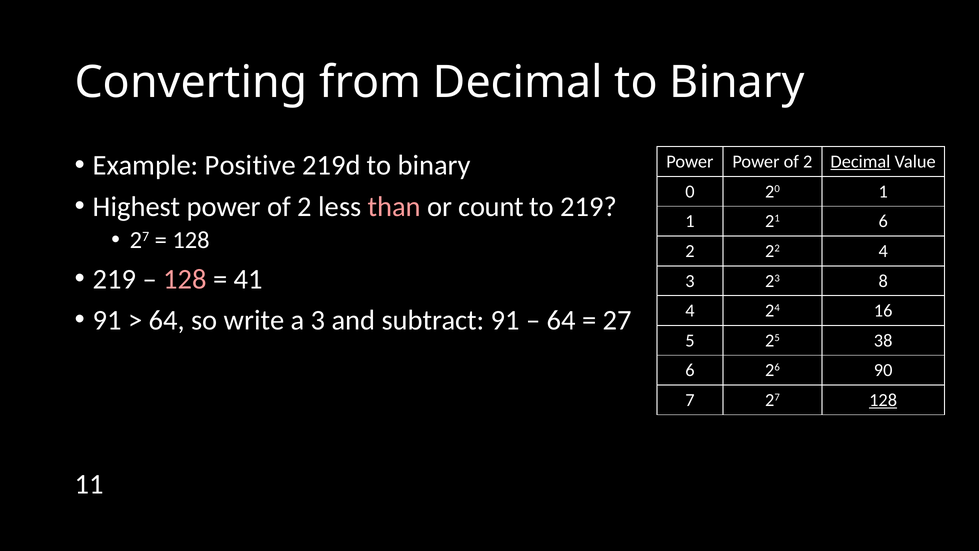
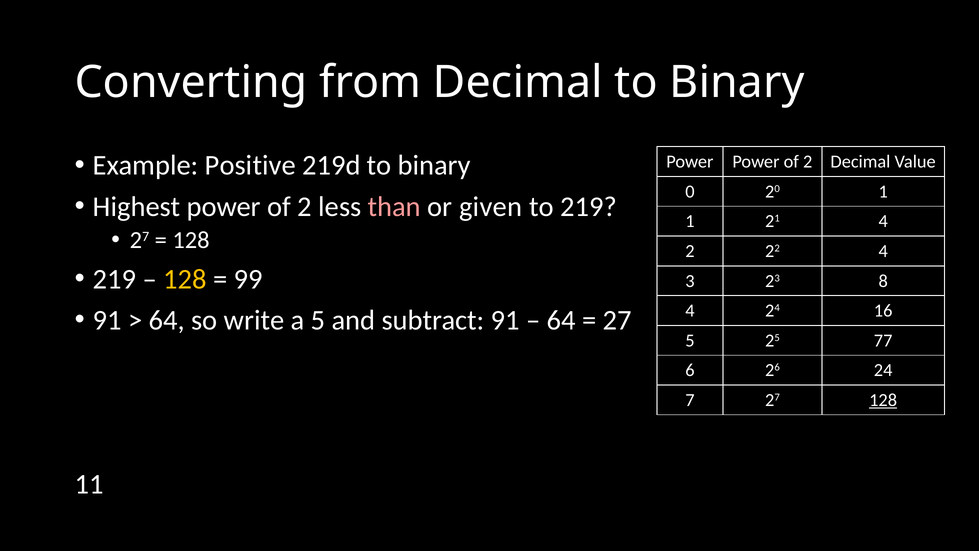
Decimal at (860, 162) underline: present -> none
count: count -> given
21 6: 6 -> 4
128 at (185, 279) colour: pink -> yellow
41: 41 -> 99
a 3: 3 -> 5
38: 38 -> 77
26 90: 90 -> 24
